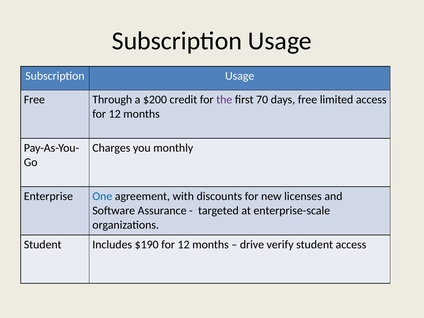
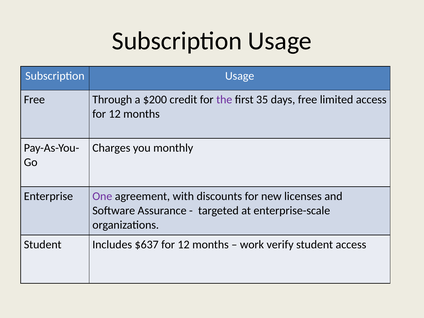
70: 70 -> 35
One colour: blue -> purple
$190: $190 -> $637
drive: drive -> work
